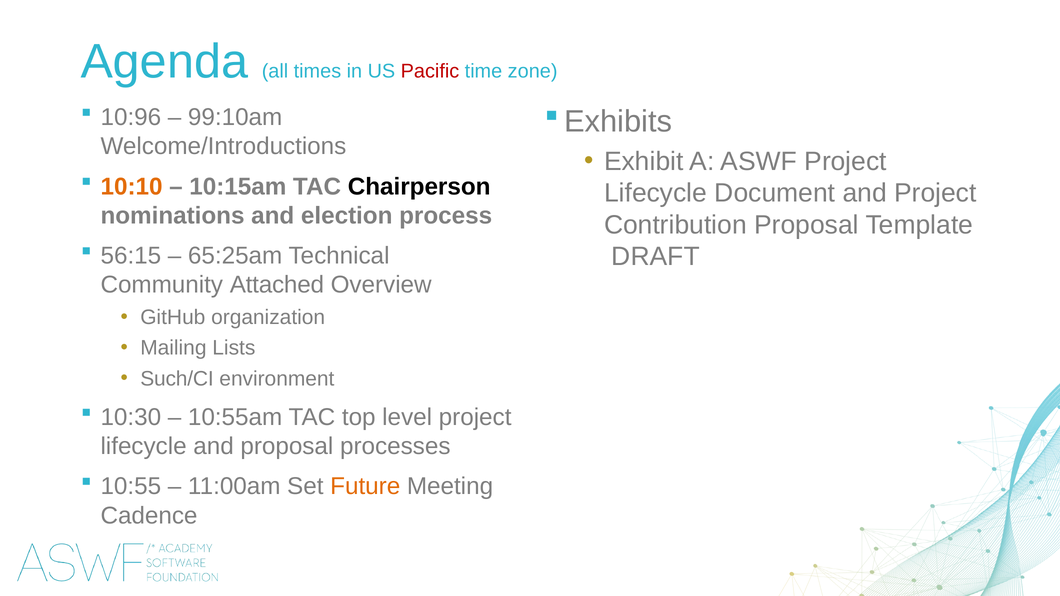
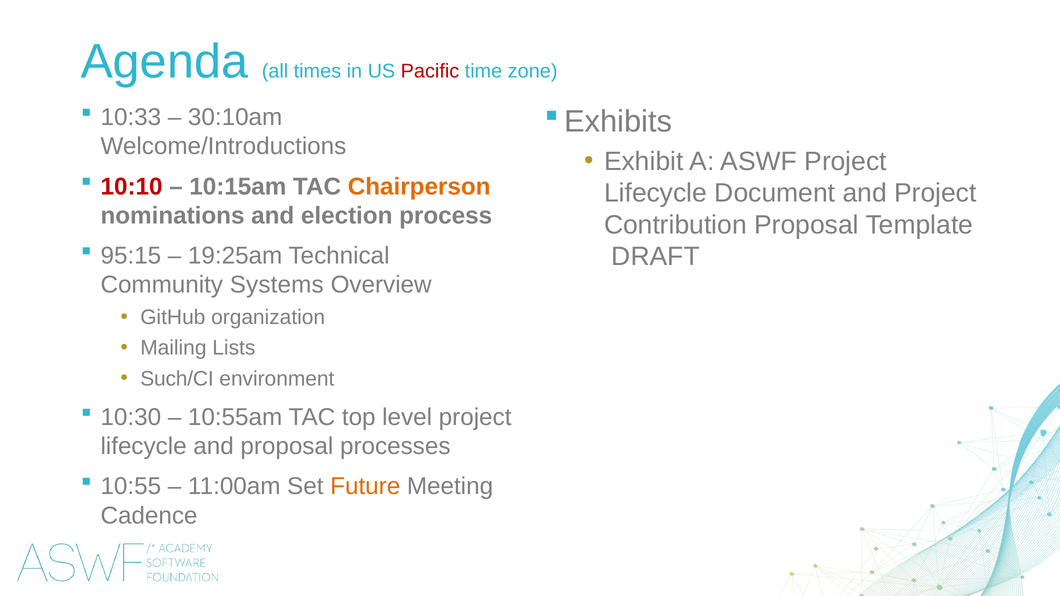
10:96: 10:96 -> 10:33
99:10am: 99:10am -> 30:10am
10:10 colour: orange -> red
Chairperson colour: black -> orange
56:15: 56:15 -> 95:15
65:25am: 65:25am -> 19:25am
Attached: Attached -> Systems
